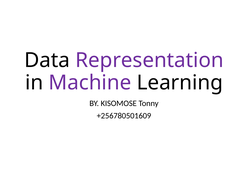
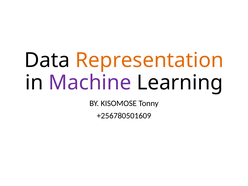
Representation colour: purple -> orange
